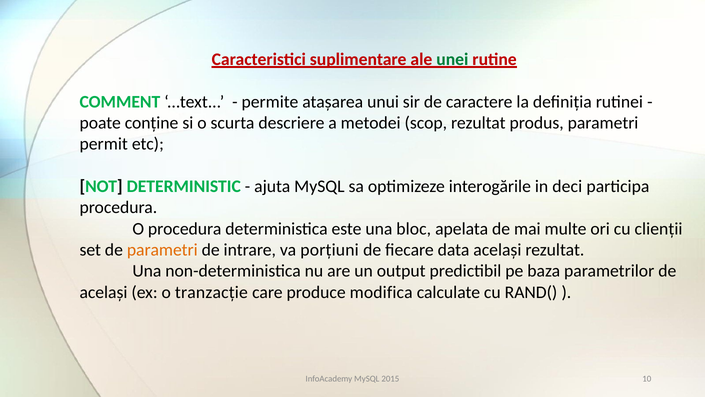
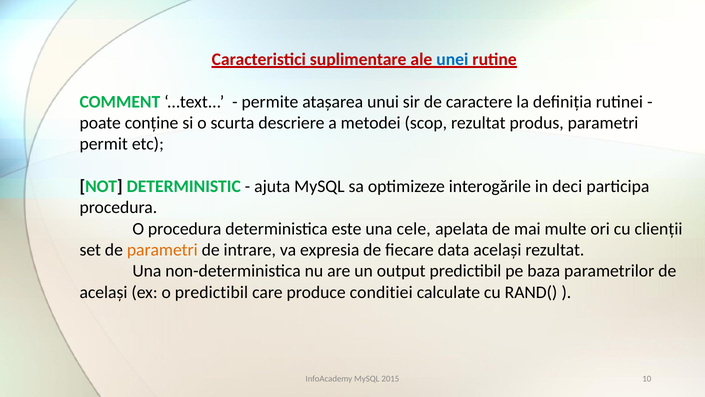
unei colour: green -> blue
bloc: bloc -> cele
porţiuni: porţiuni -> expresia
o tranzacţie: tranzacţie -> predictibil
modifica: modifica -> conditiei
